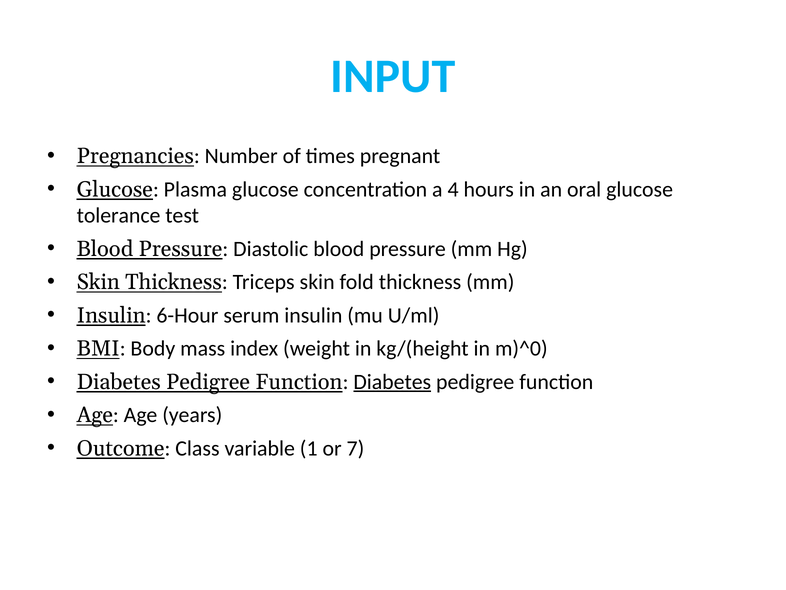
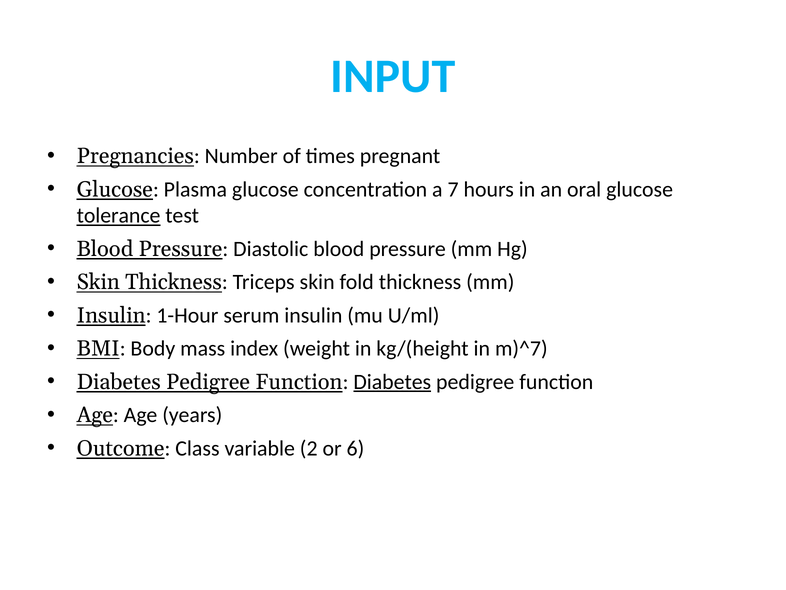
4: 4 -> 7
tolerance underline: none -> present
6-Hour: 6-Hour -> 1-Hour
m)^0: m)^0 -> m)^7
1: 1 -> 2
7: 7 -> 6
